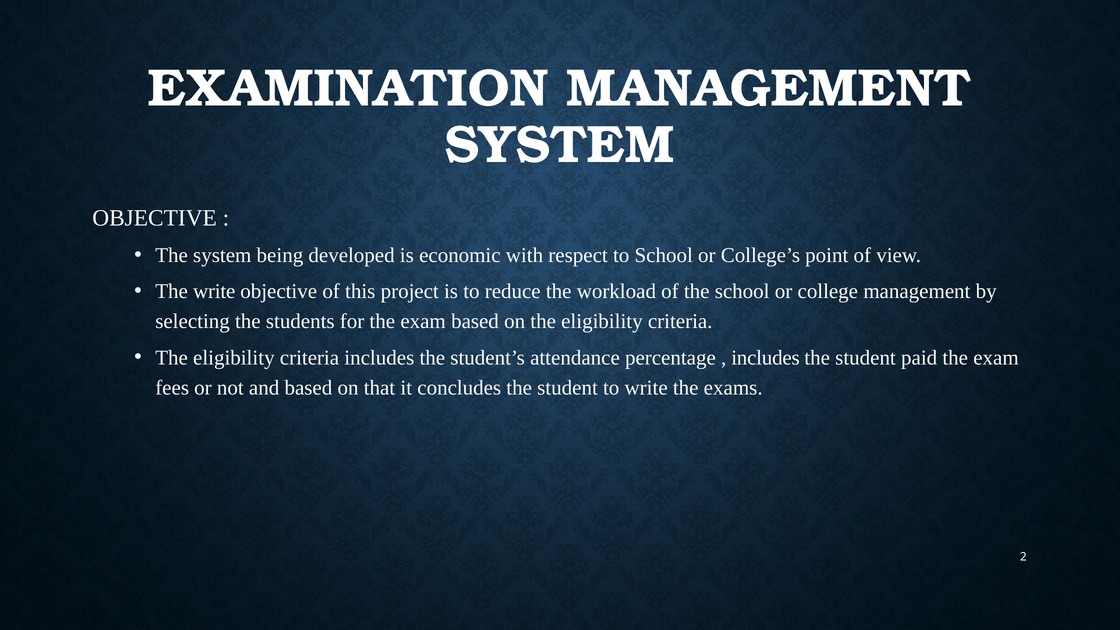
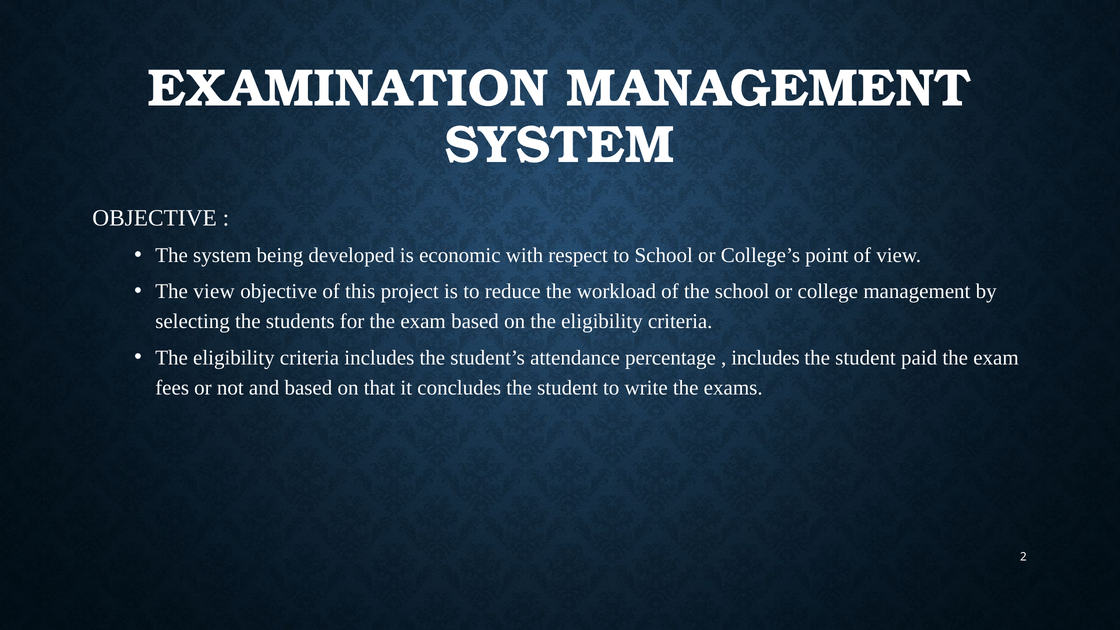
The write: write -> view
